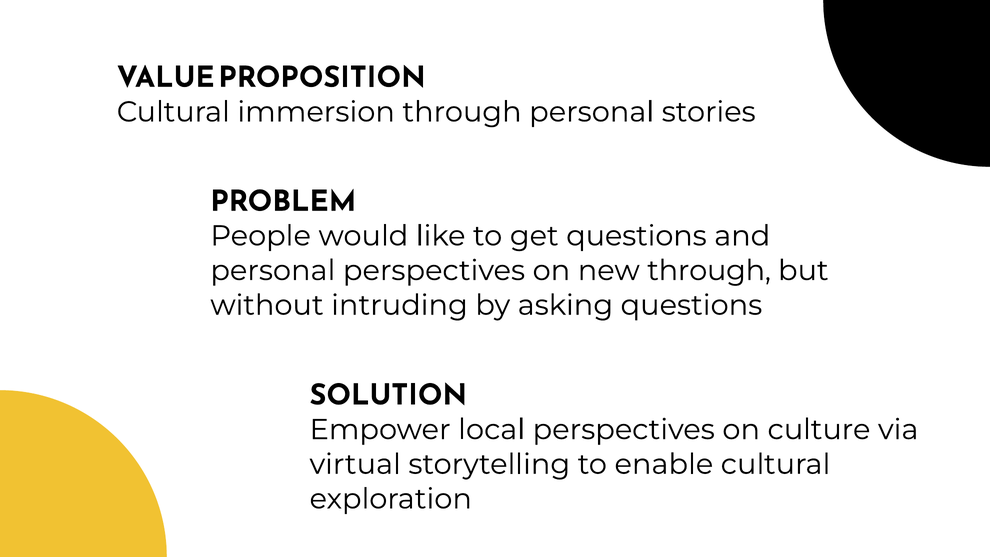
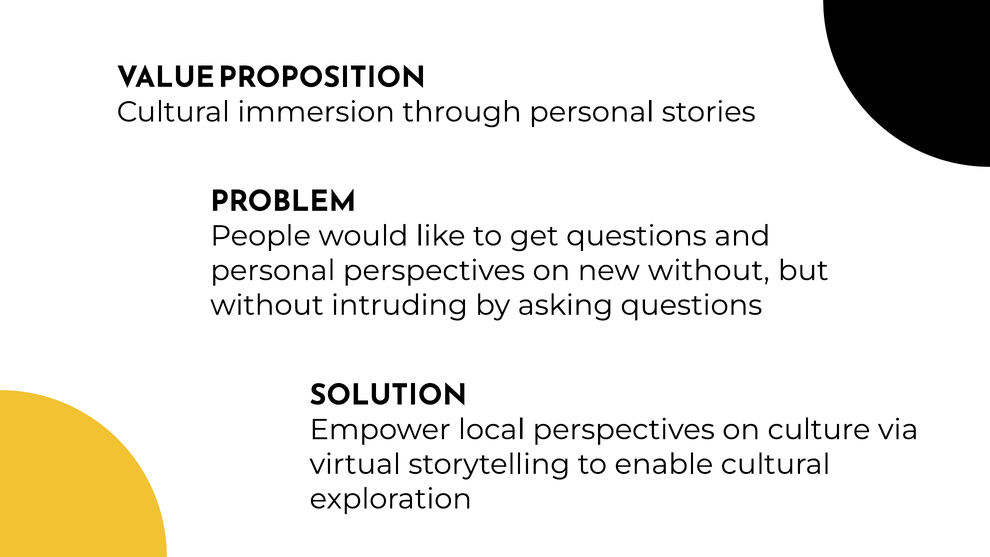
new through: through -> without
